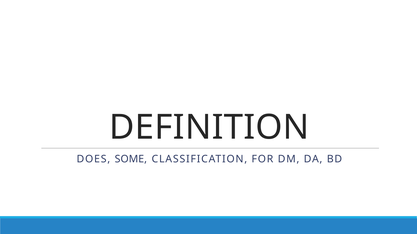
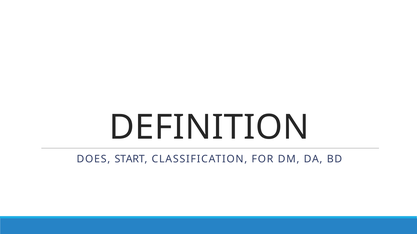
SOME: SOME -> START
